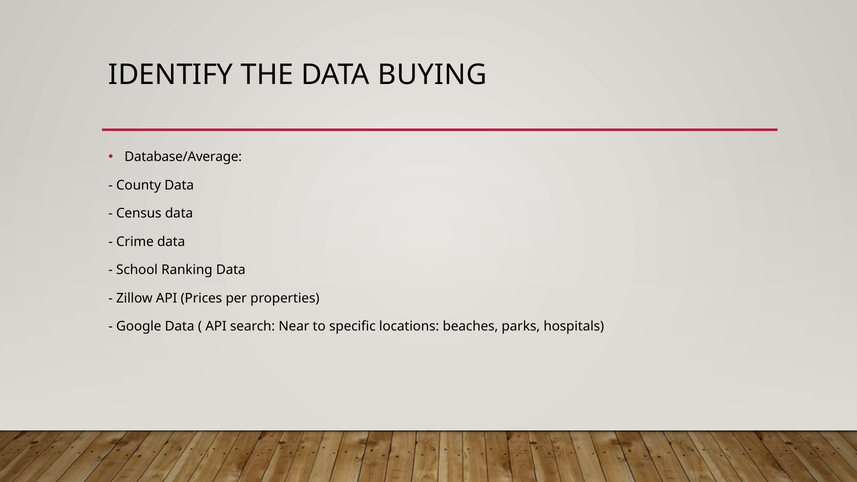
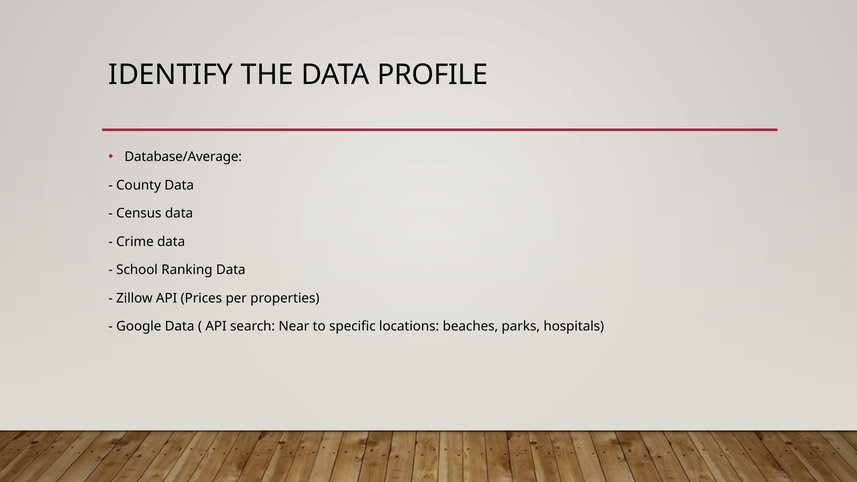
BUYING: BUYING -> PROFILE
